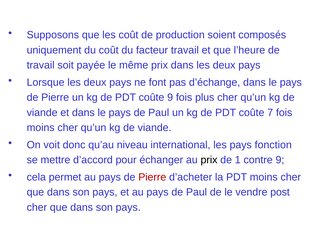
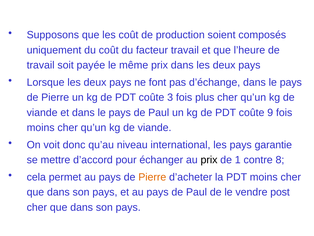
coûte 9: 9 -> 3
7: 7 -> 9
fonction: fonction -> garantie
contre 9: 9 -> 8
Pierre at (152, 177) colour: red -> orange
